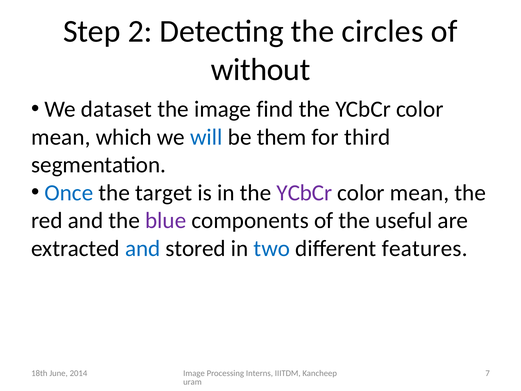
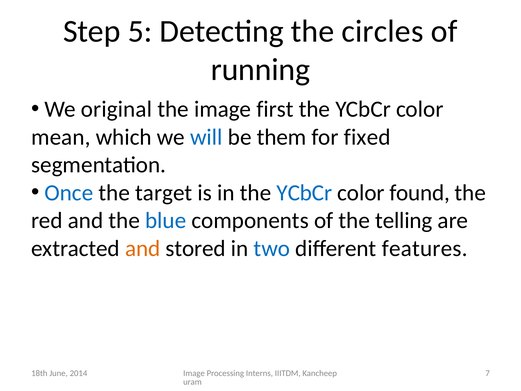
2: 2 -> 5
without: without -> running
dataset: dataset -> original
find: find -> first
third: third -> fixed
YCbCr at (304, 193) colour: purple -> blue
mean at (420, 193): mean -> found
blue colour: purple -> blue
useful: useful -> telling
and at (143, 248) colour: blue -> orange
